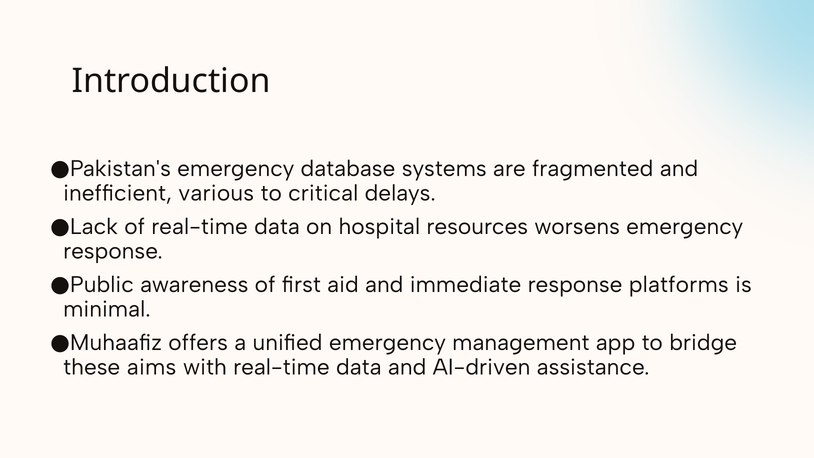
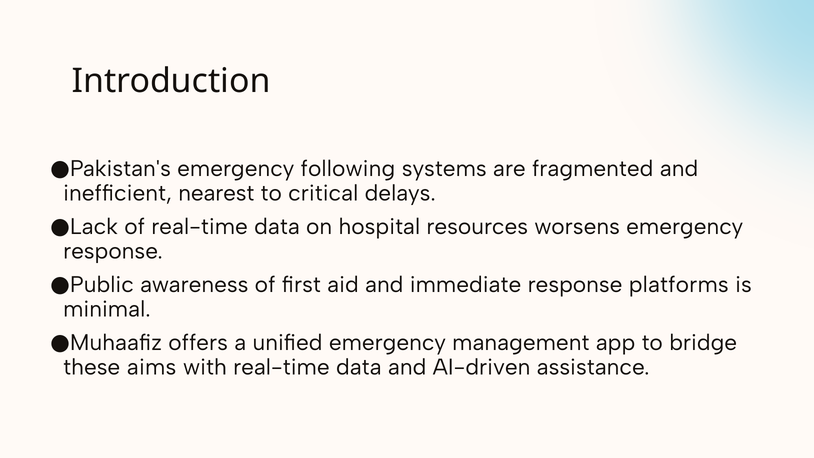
database: database -> following
various: various -> nearest
